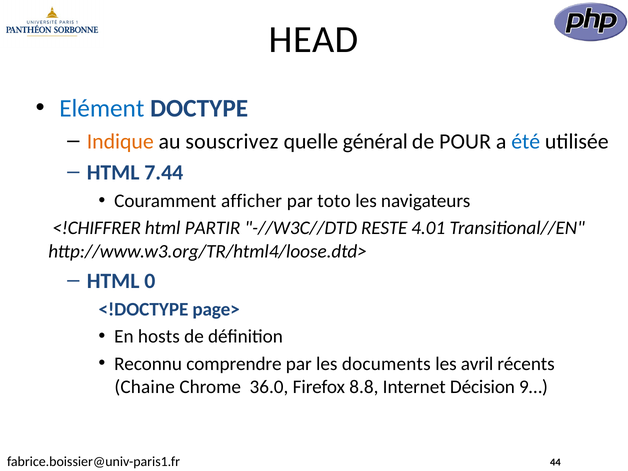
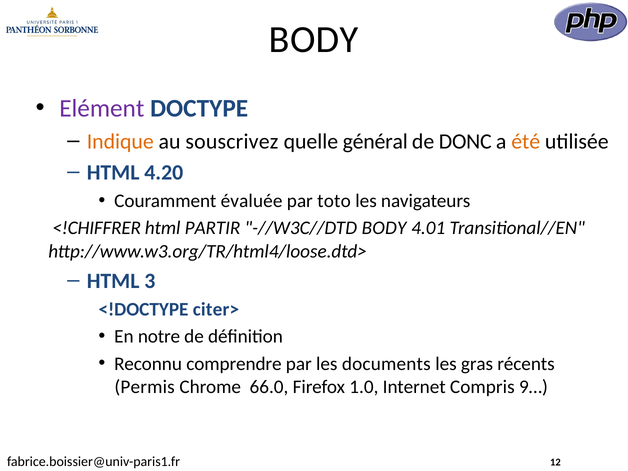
HEAD at (314, 39): HEAD -> BODY
Elément colour: blue -> purple
POUR: POUR -> DONC
été colour: blue -> orange
7.44: 7.44 -> 4.20
afficher: afficher -> évaluée
-//W3C//DTD RESTE: RESTE -> BODY
0: 0 -> 3
page>: page> -> citer>
hosts: hosts -> notre
avril: avril -> gras
Chaine: Chaine -> Permis
36.0: 36.0 -> 66.0
8.8: 8.8 -> 1.0
Décision: Décision -> Compris
44: 44 -> 12
